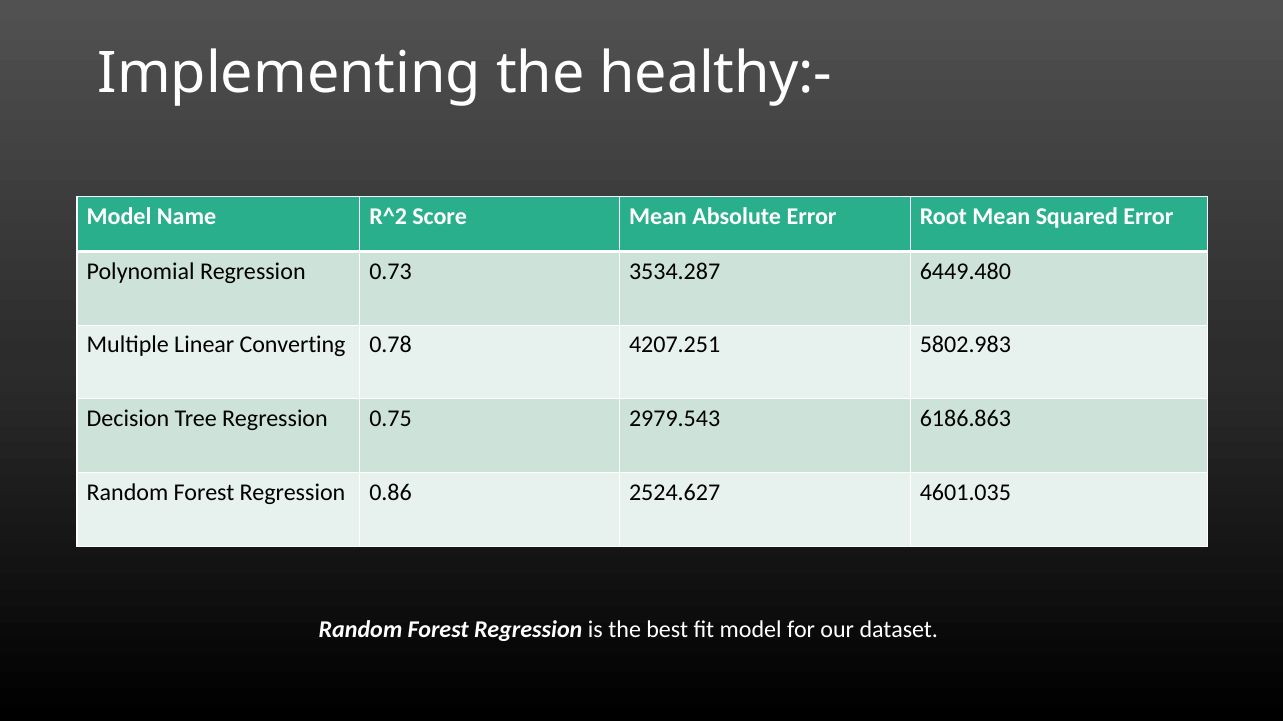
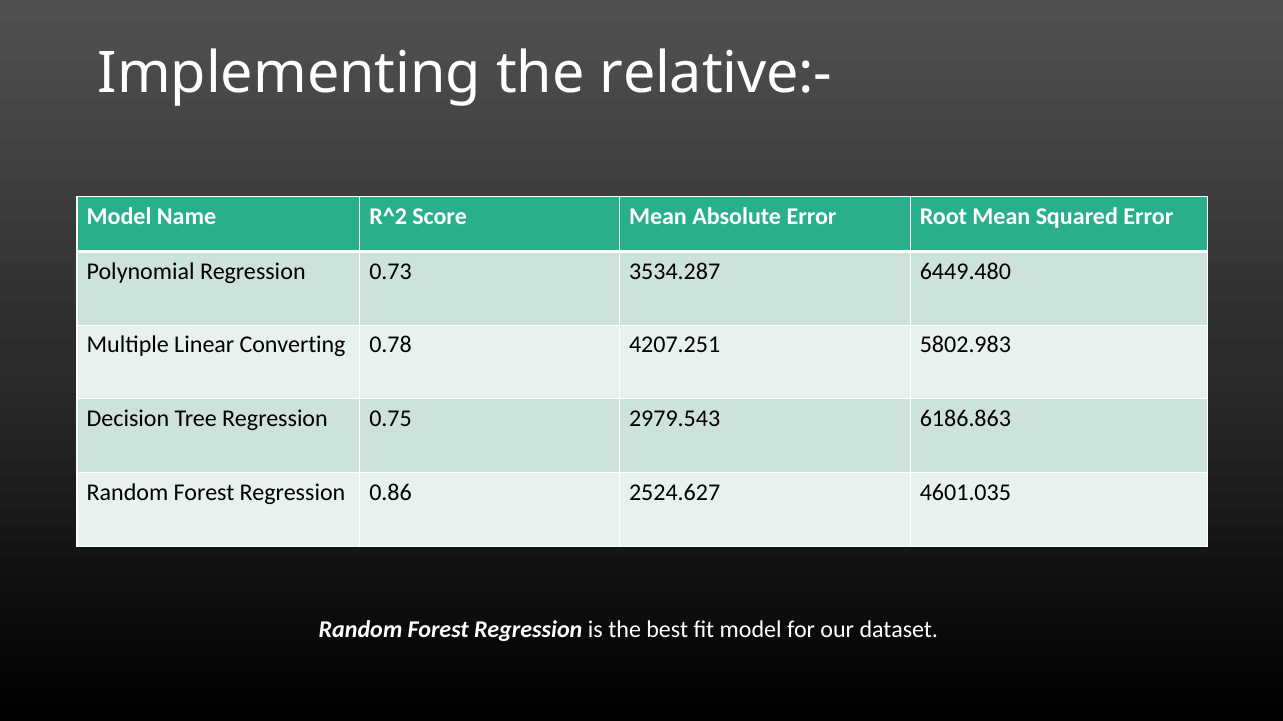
healthy:-: healthy:- -> relative:-
